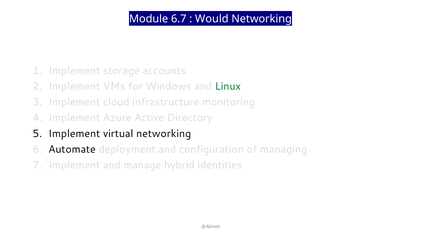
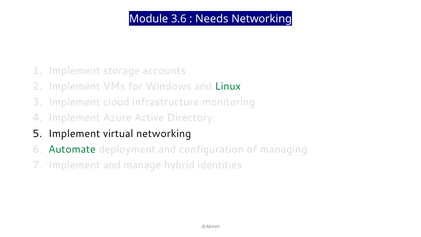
6.7: 6.7 -> 3.6
Would: Would -> Needs
Automate colour: black -> green
